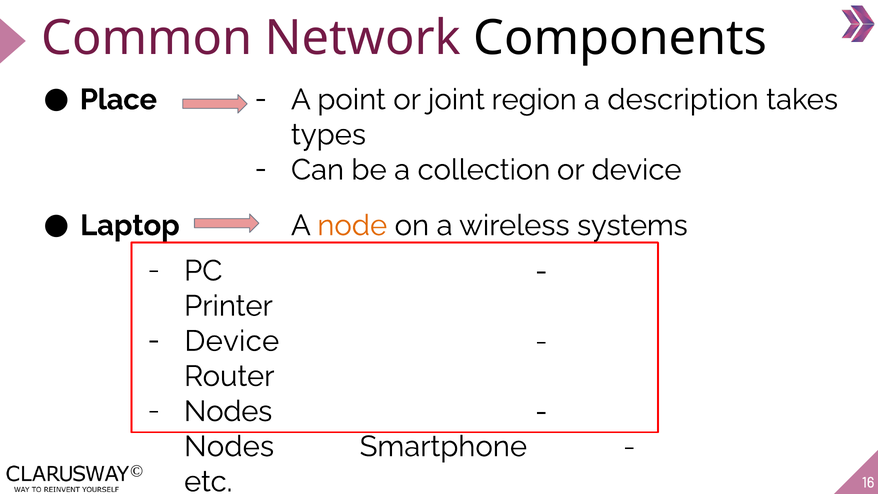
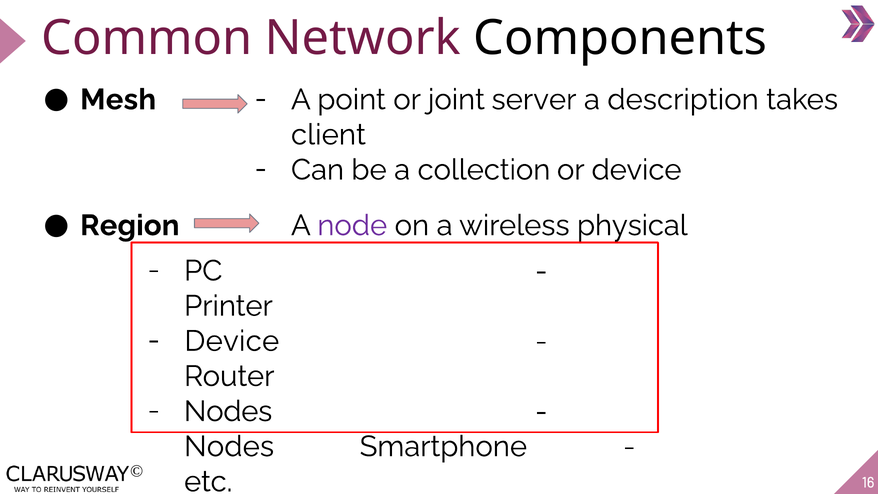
region: region -> server
Place: Place -> Mesh
types: types -> client
Laptop: Laptop -> Region
node at (352, 225) colour: orange -> purple
systems: systems -> physical
